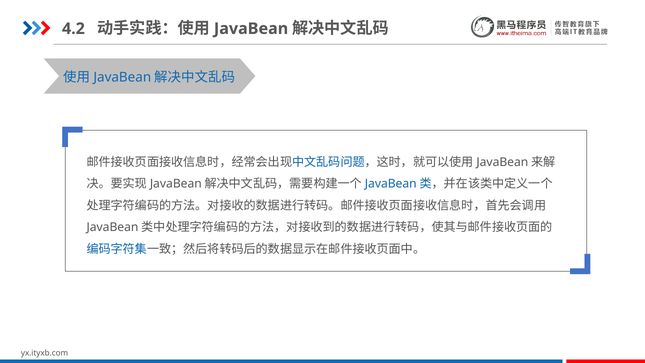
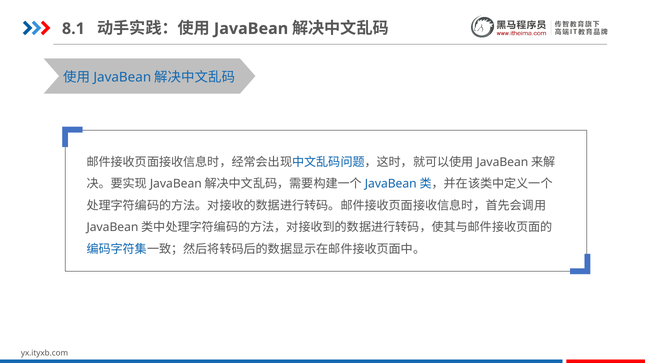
4.2: 4.2 -> 8.1
